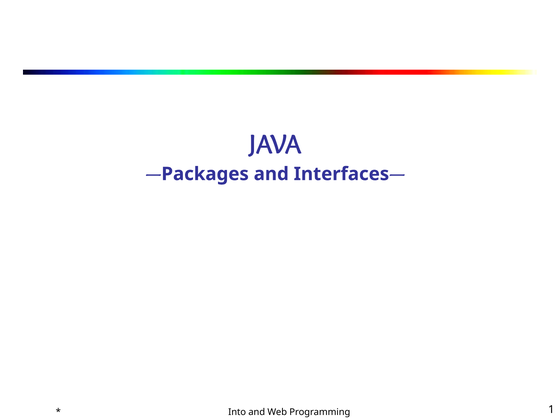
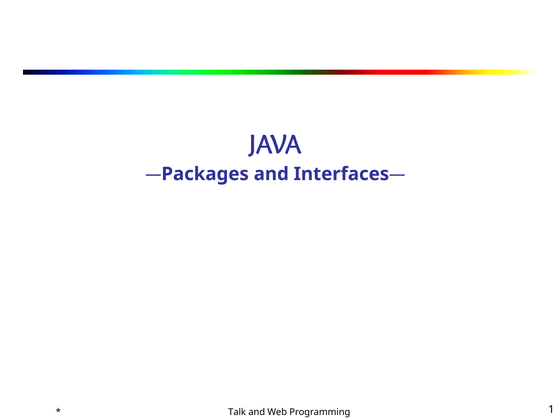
Into: Into -> Talk
